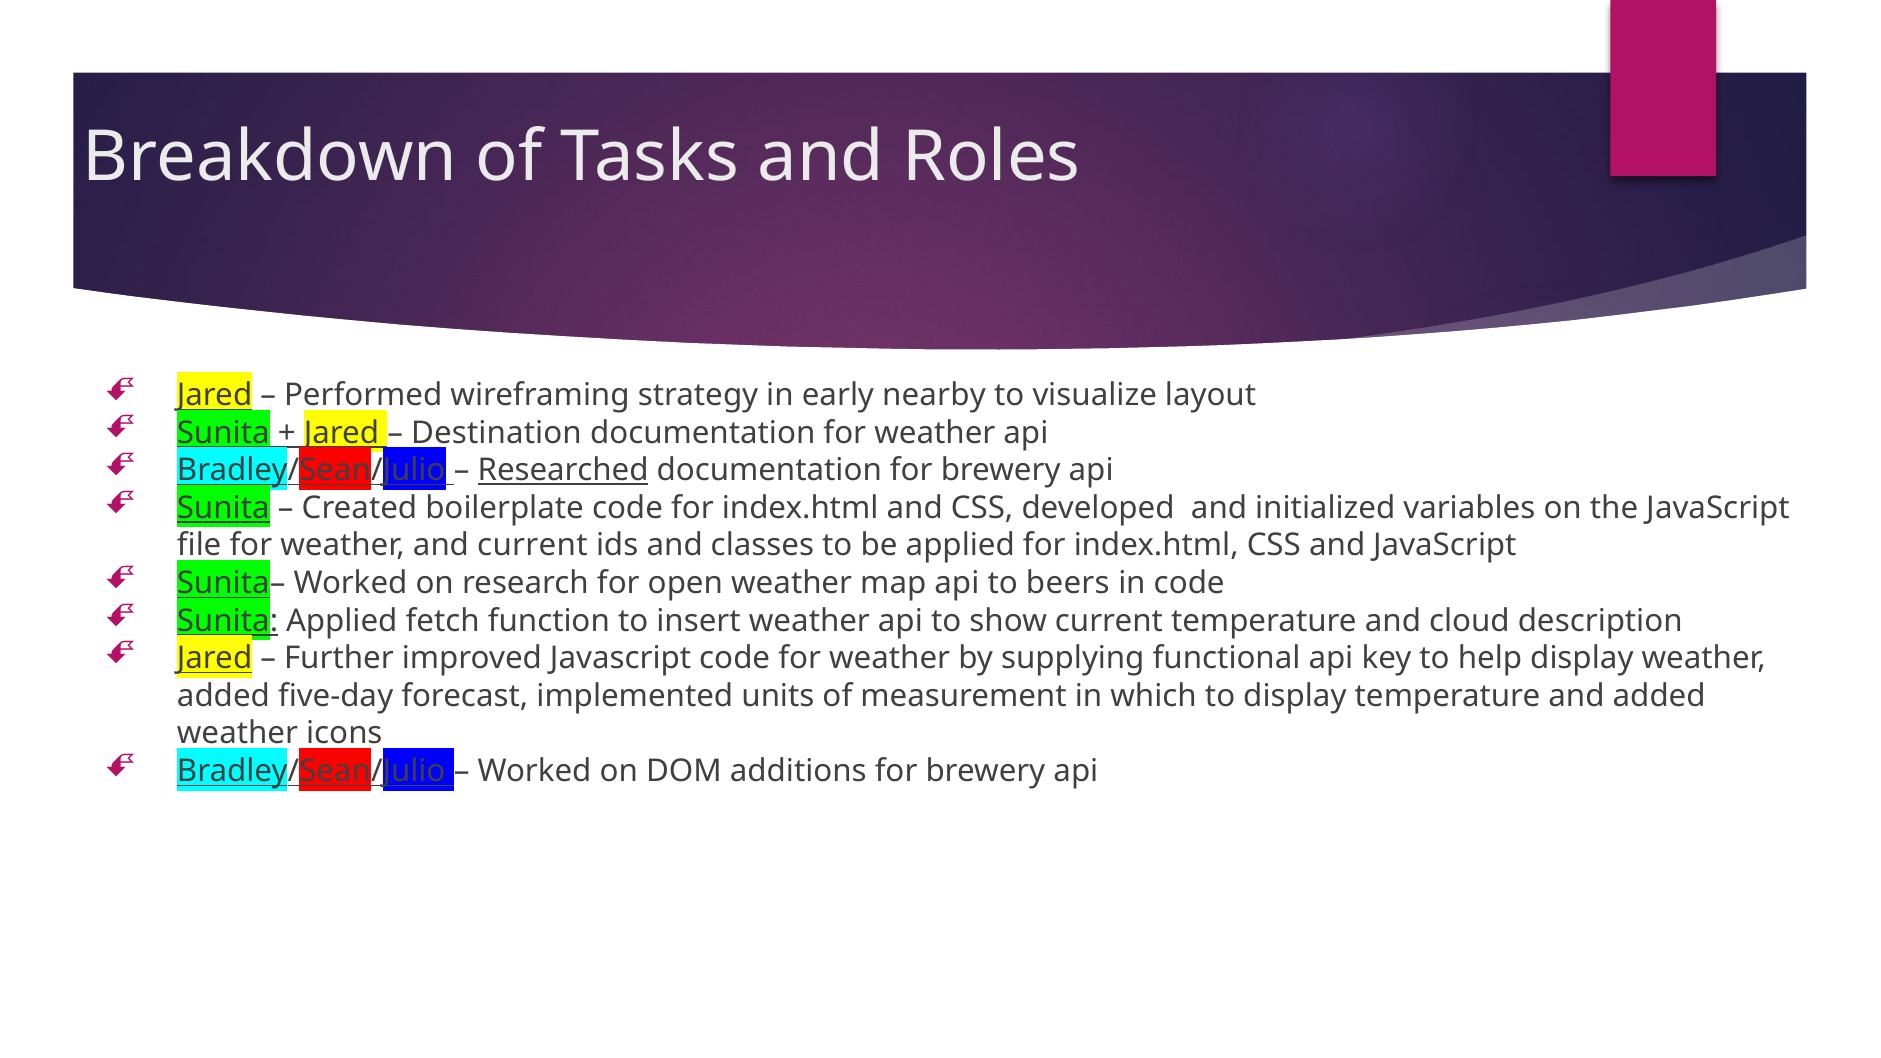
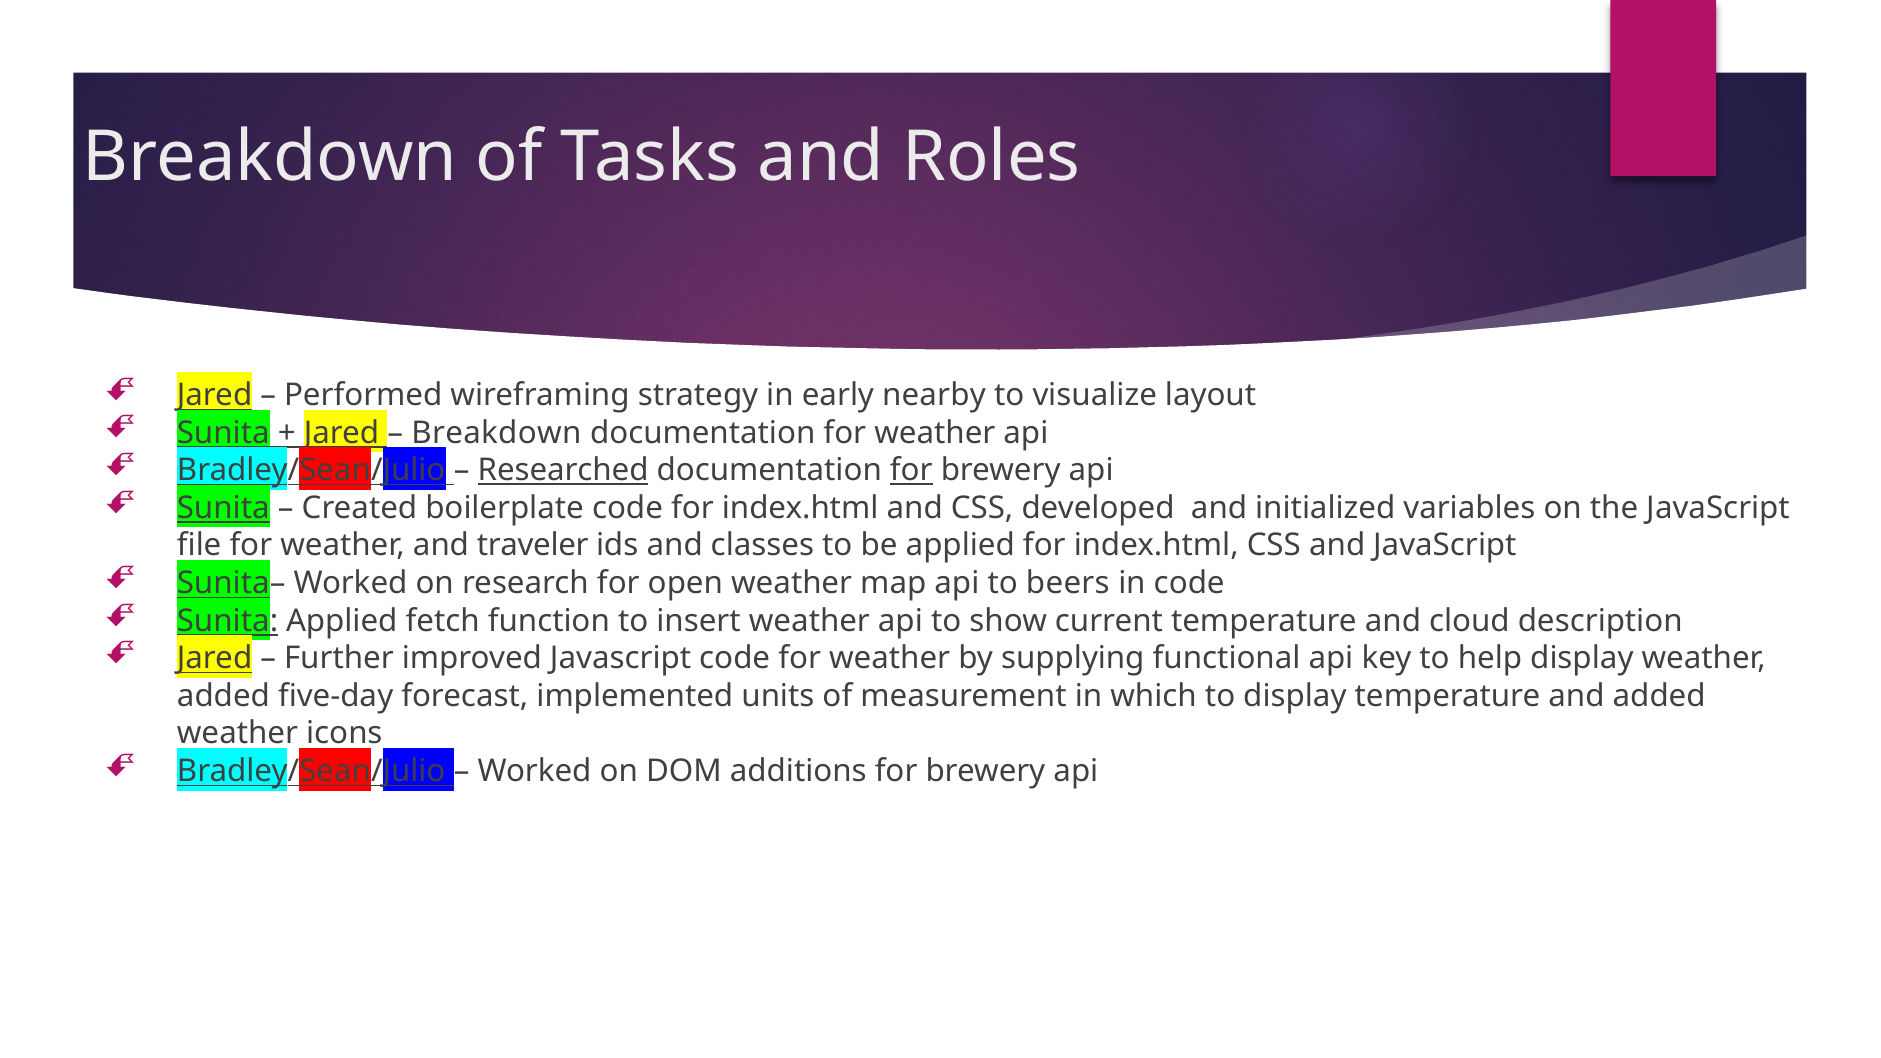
Destination at (496, 433): Destination -> Breakdown
for at (911, 470) underline: none -> present
and current: current -> traveler
